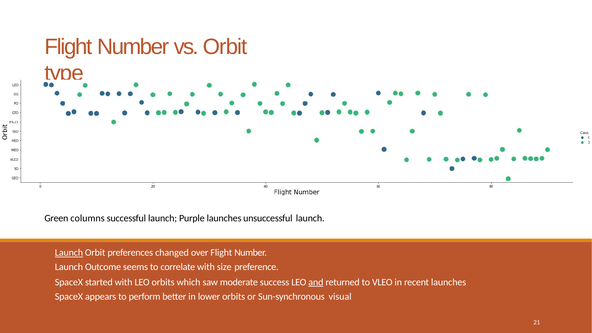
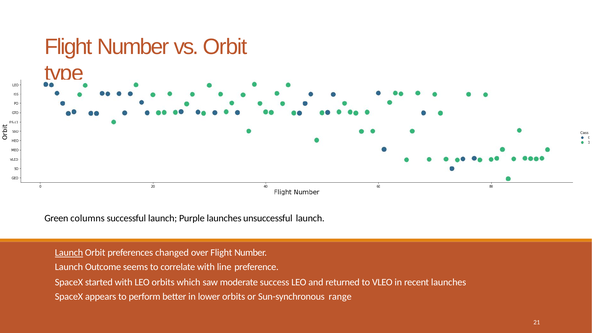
size: size -> line
and underline: present -> none
visual: visual -> range
